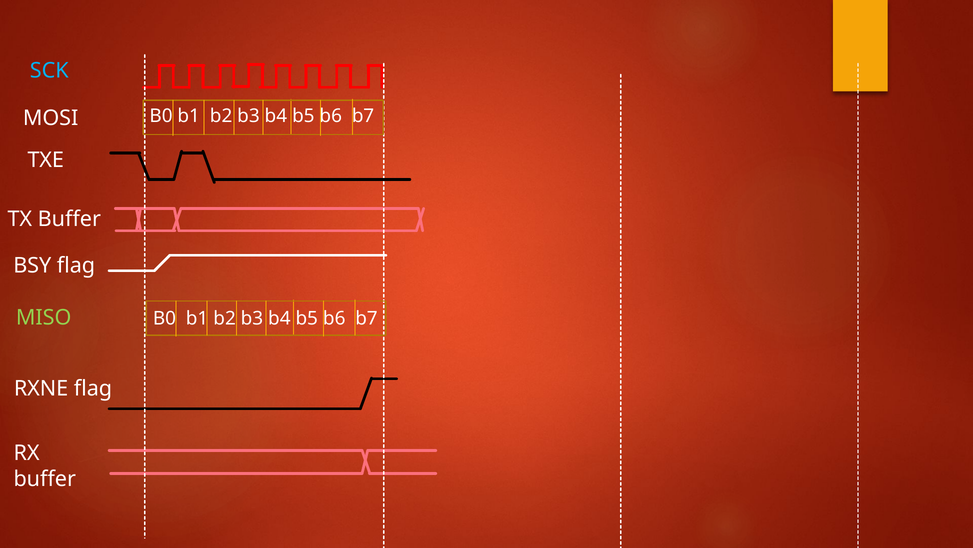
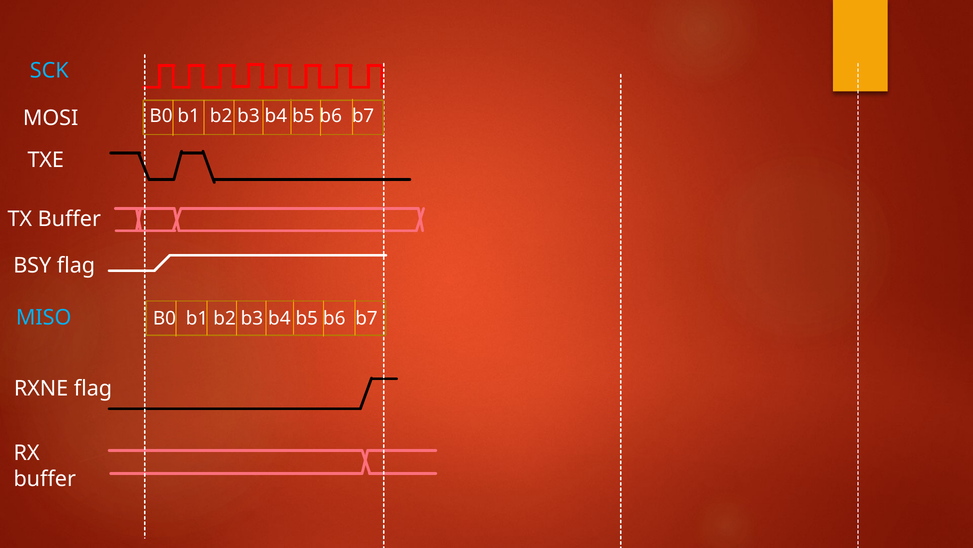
MISO colour: light green -> light blue
